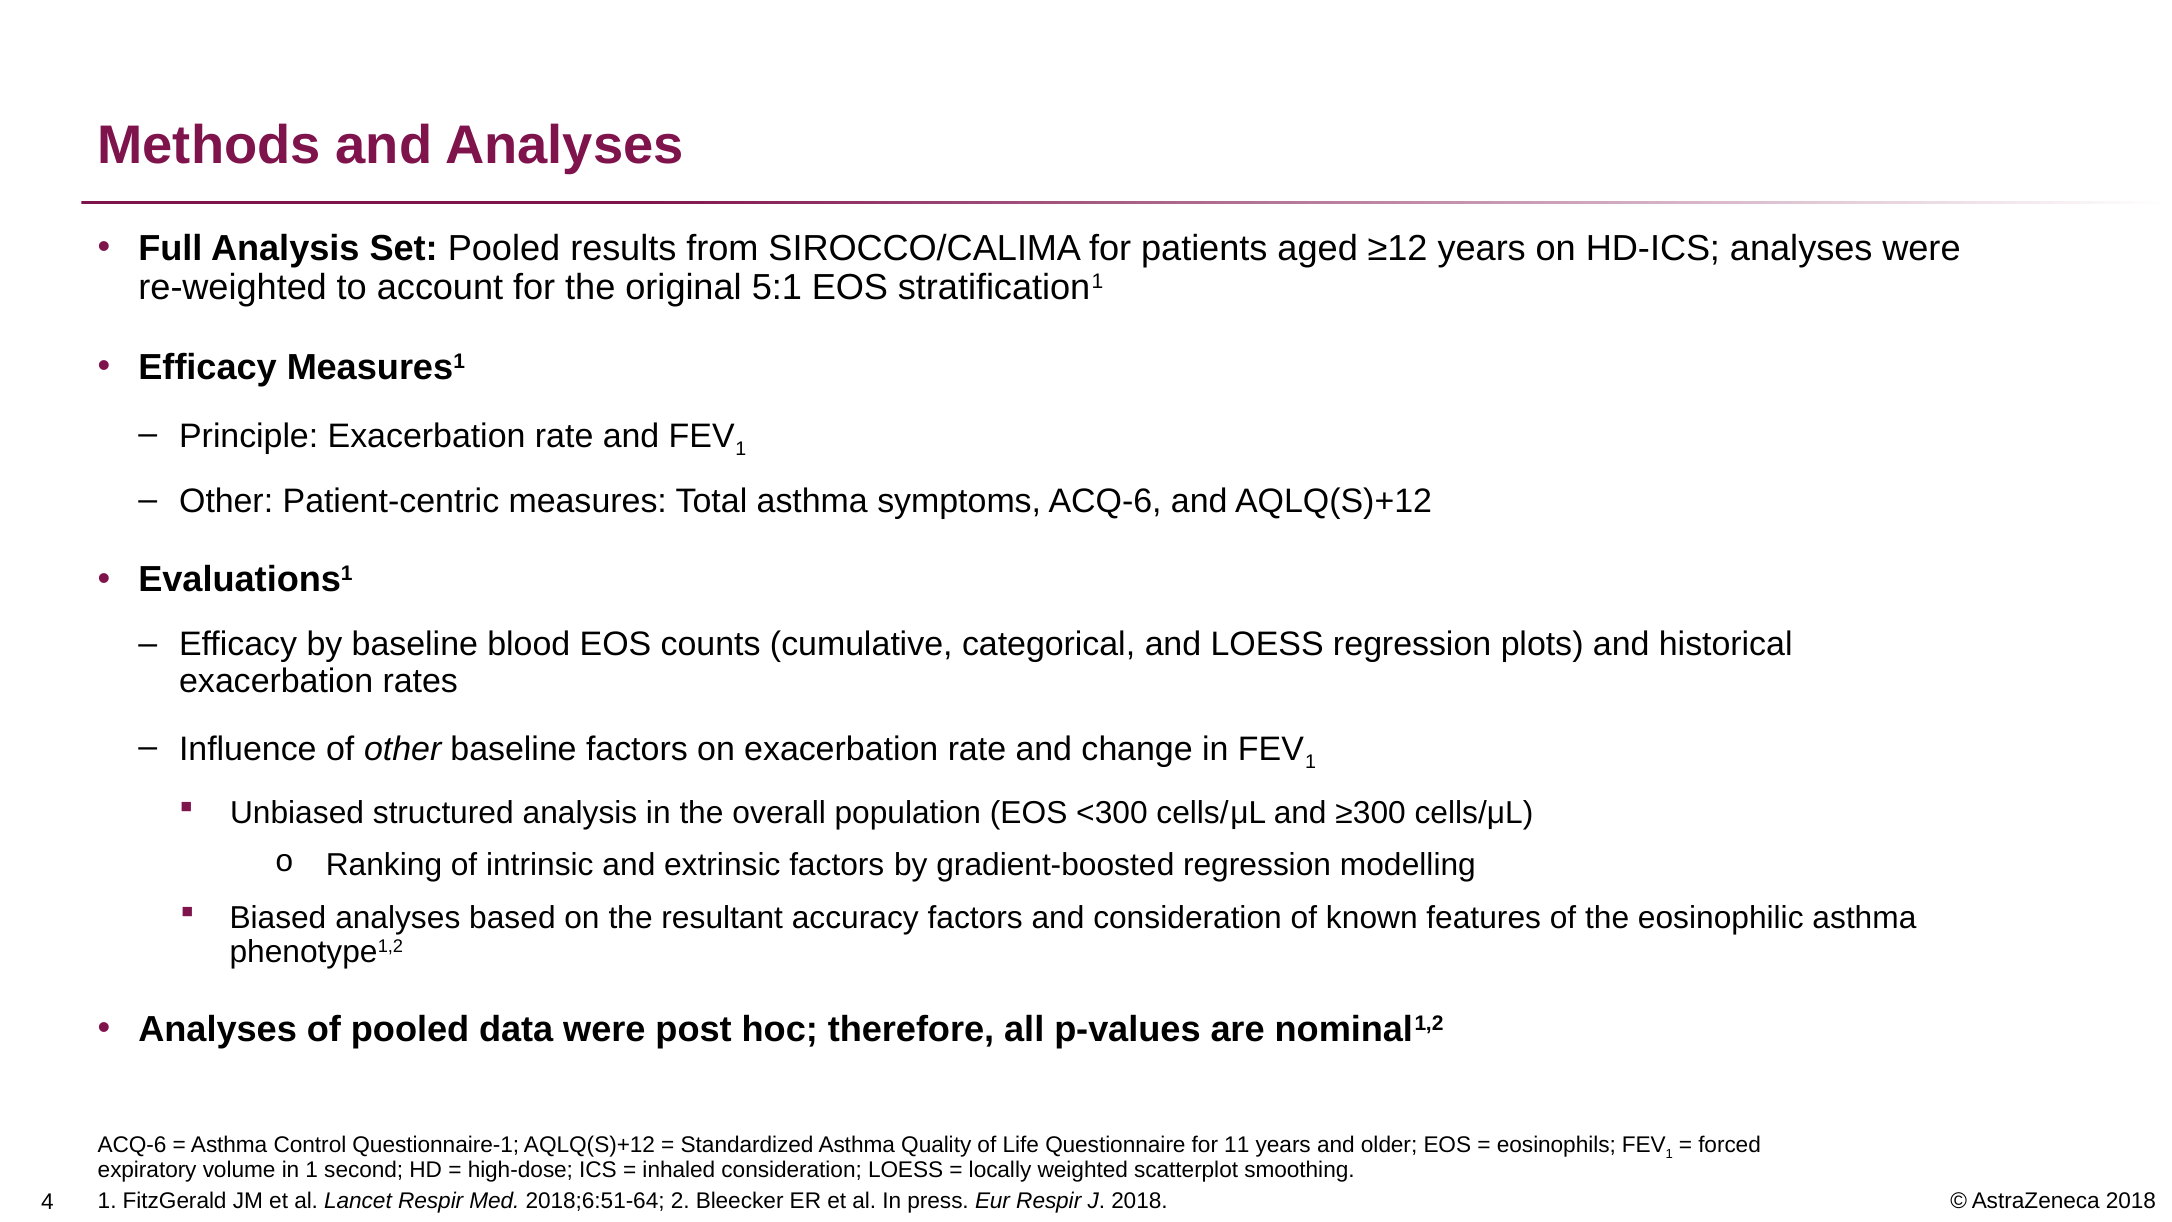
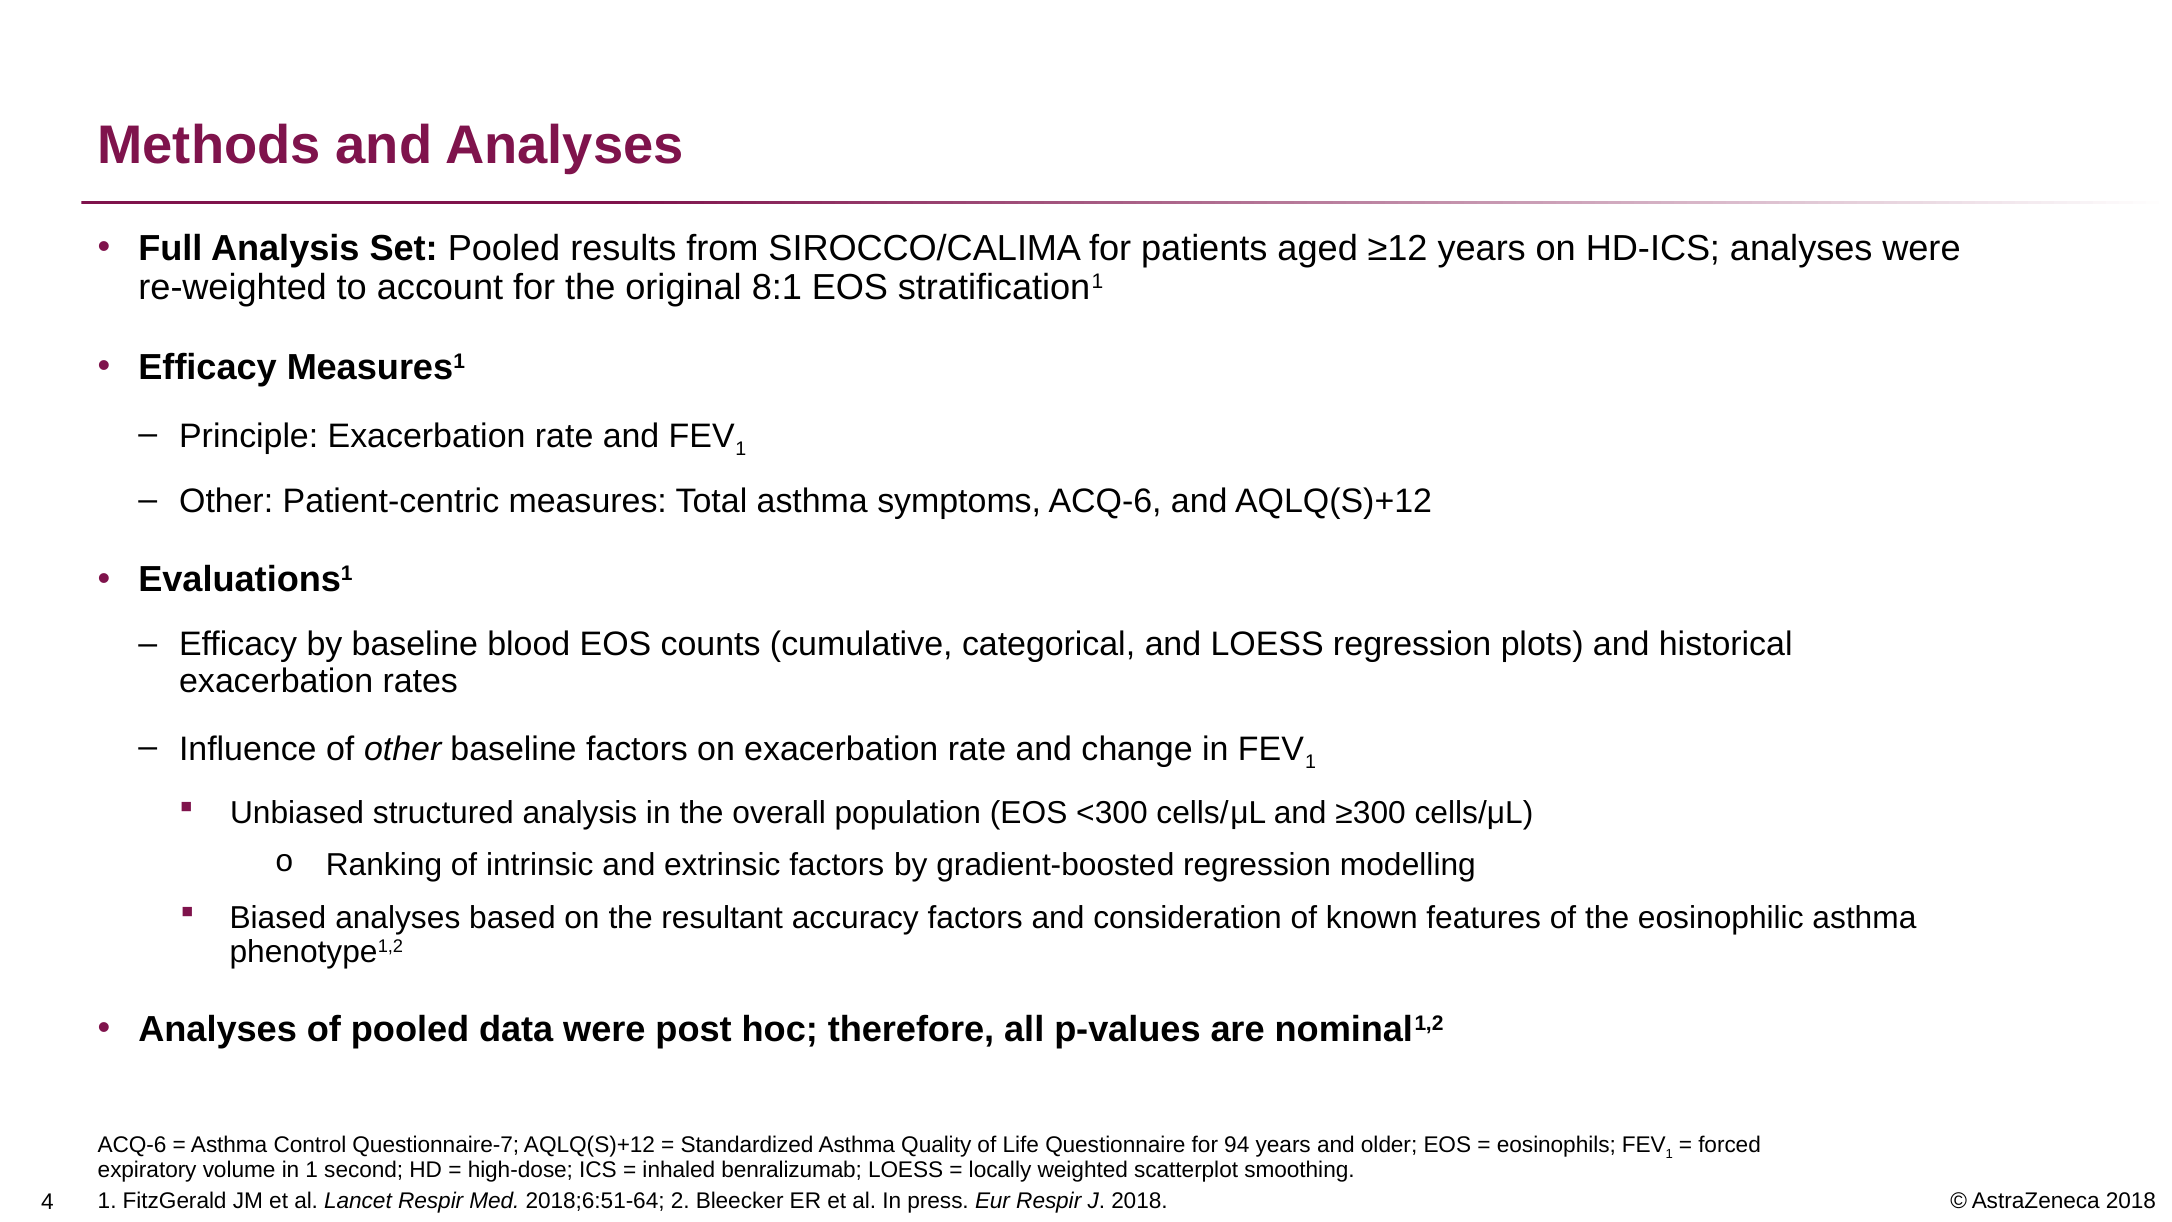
5:1: 5:1 -> 8:1
Questionnaire-1: Questionnaire-1 -> Questionnaire-7
11: 11 -> 94
inhaled consideration: consideration -> benralizumab
